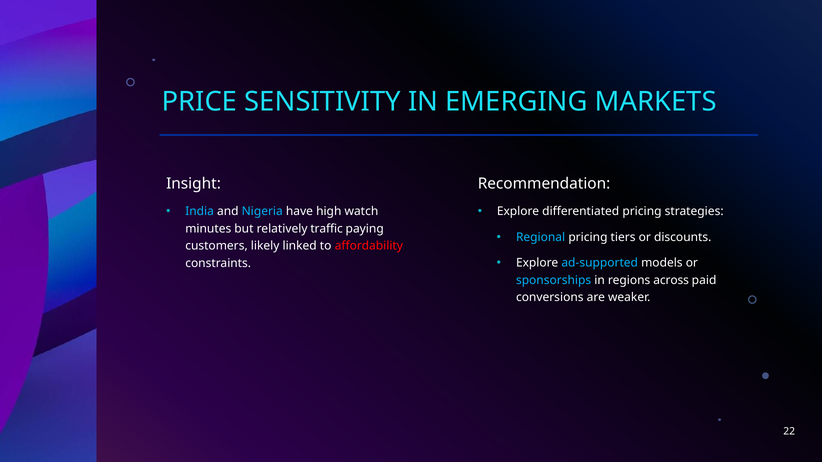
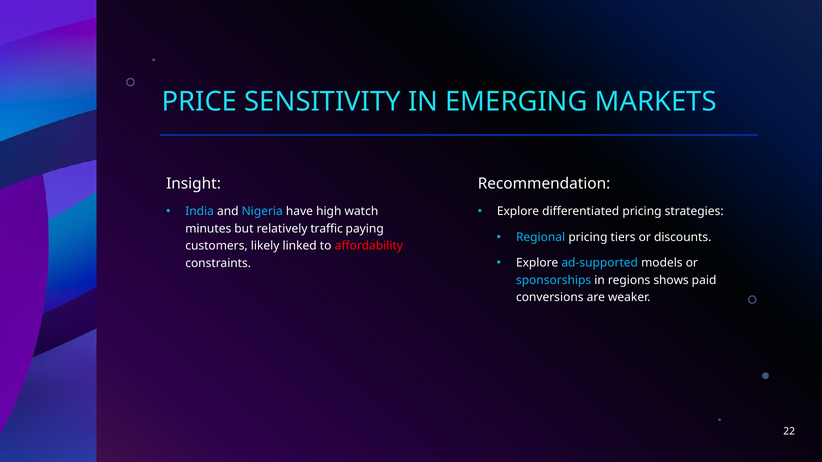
across: across -> shows
